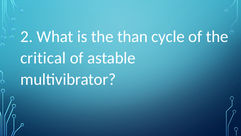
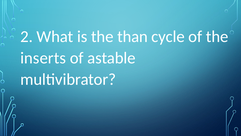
critical: critical -> inserts
